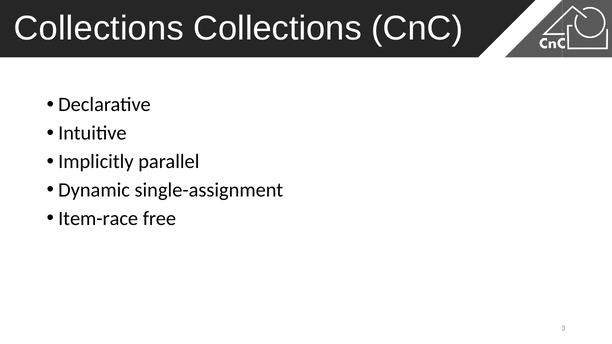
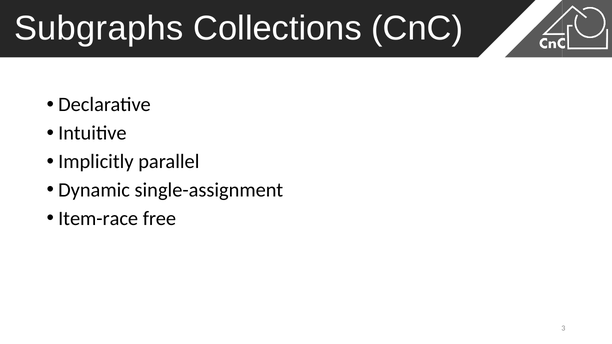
Collections at (99, 28): Collections -> Subgraphs
